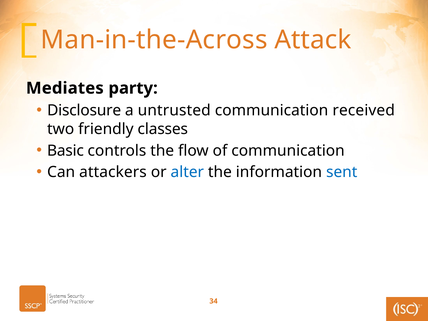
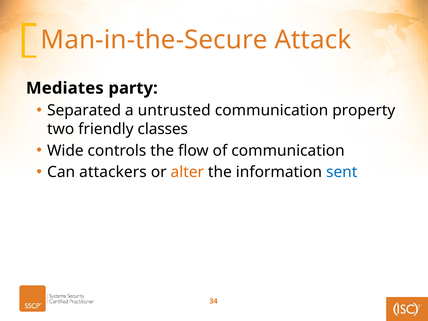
Man-in-the-Across: Man-in-the-Across -> Man-in-the-Secure
Disclosure: Disclosure -> Separated
received: received -> property
Basic: Basic -> Wide
alter colour: blue -> orange
